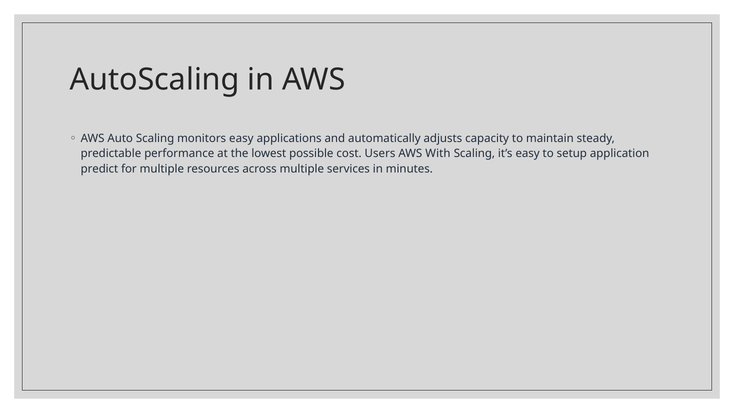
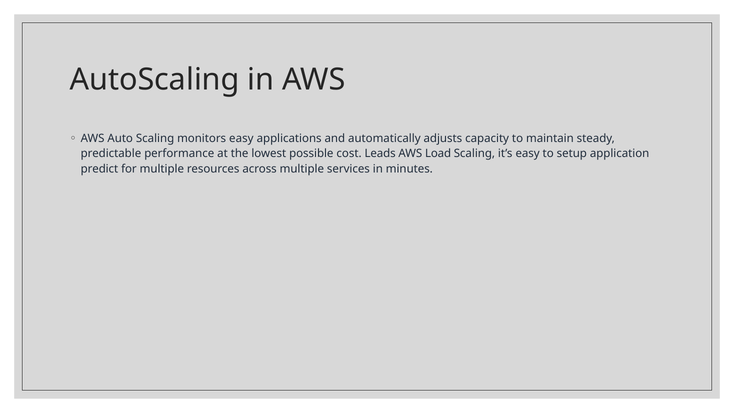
Users: Users -> Leads
With: With -> Load
